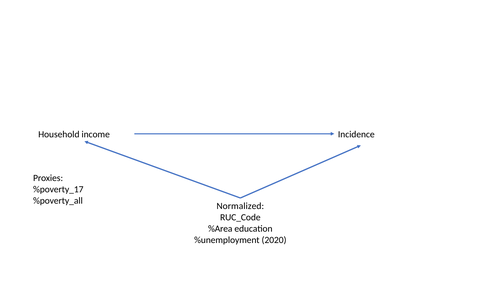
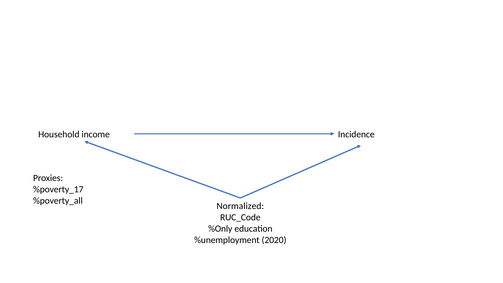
%Area: %Area -> %Only
